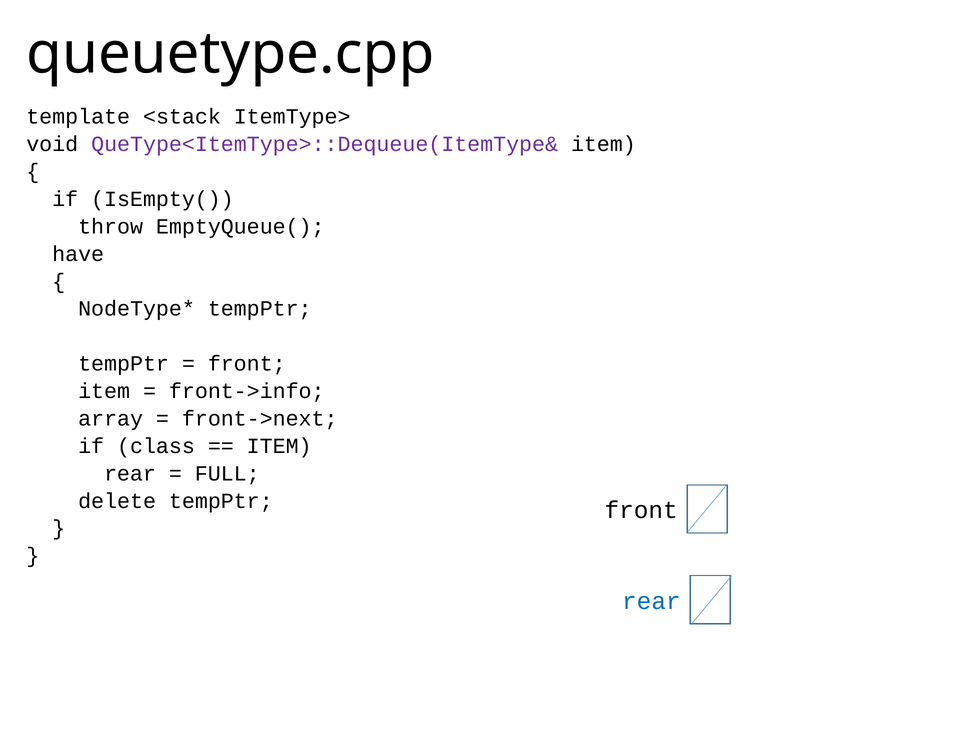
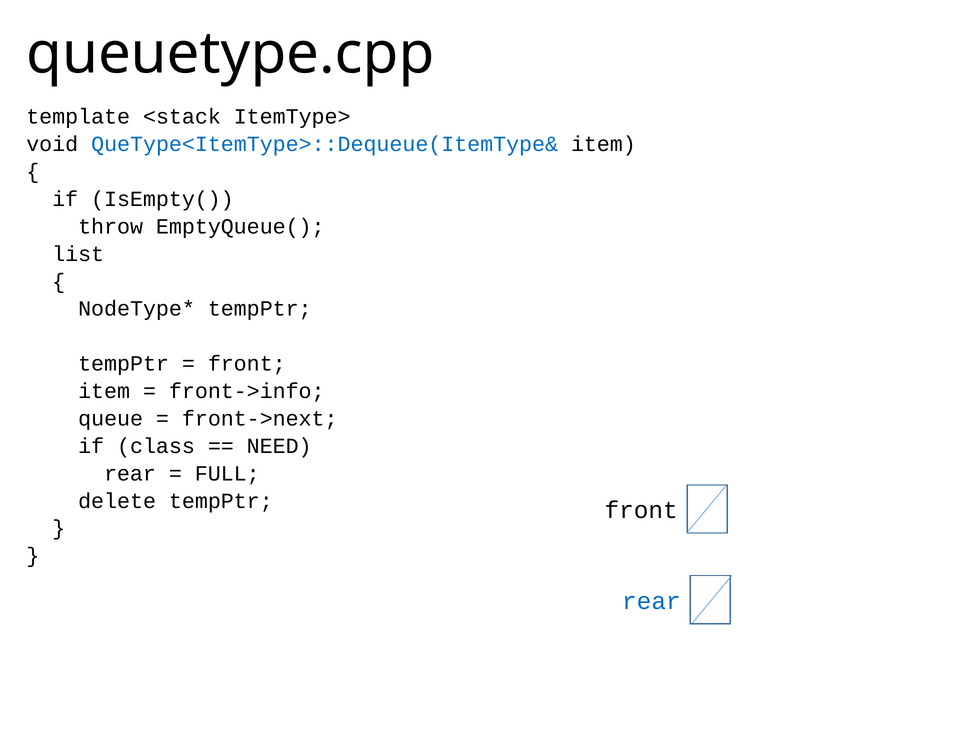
QueType<ItemType>::Dequeue(ItemType& colour: purple -> blue
have: have -> list
array: array -> queue
ITEM at (279, 446): ITEM -> NEED
